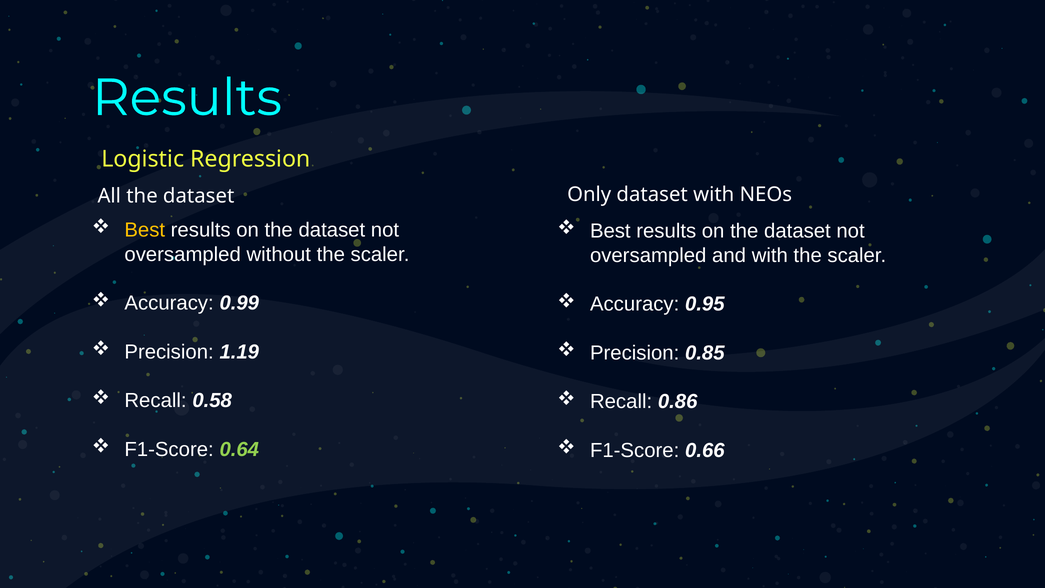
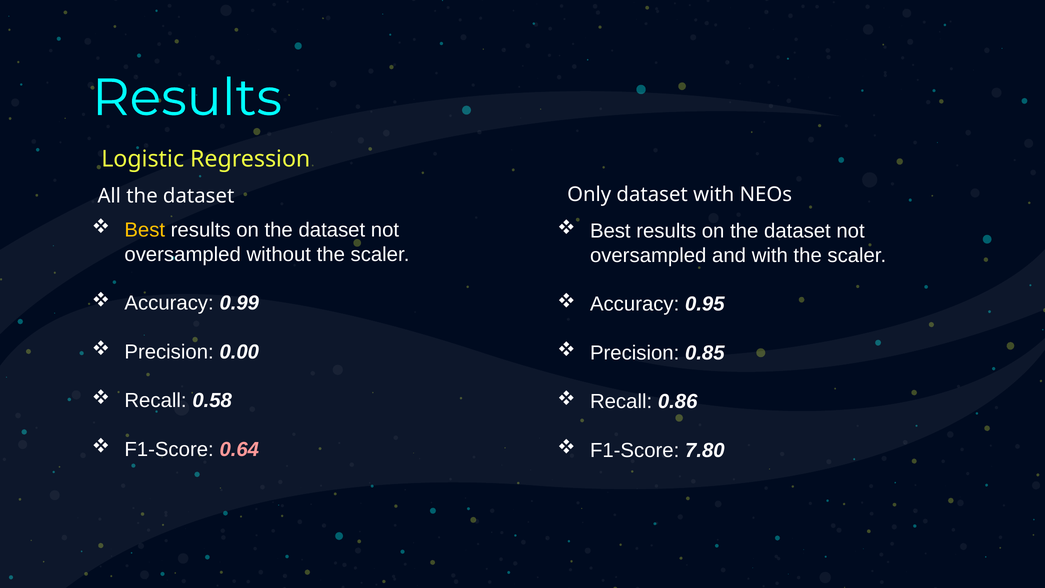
1.19: 1.19 -> 0.00
0.64 colour: light green -> pink
0.66: 0.66 -> 7.80
